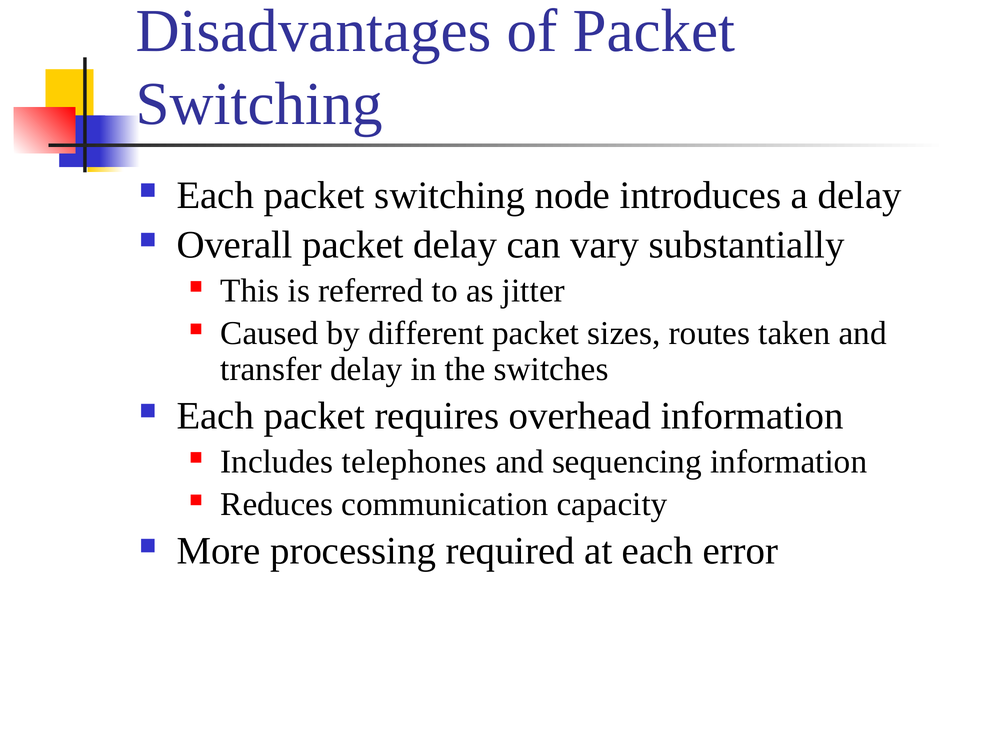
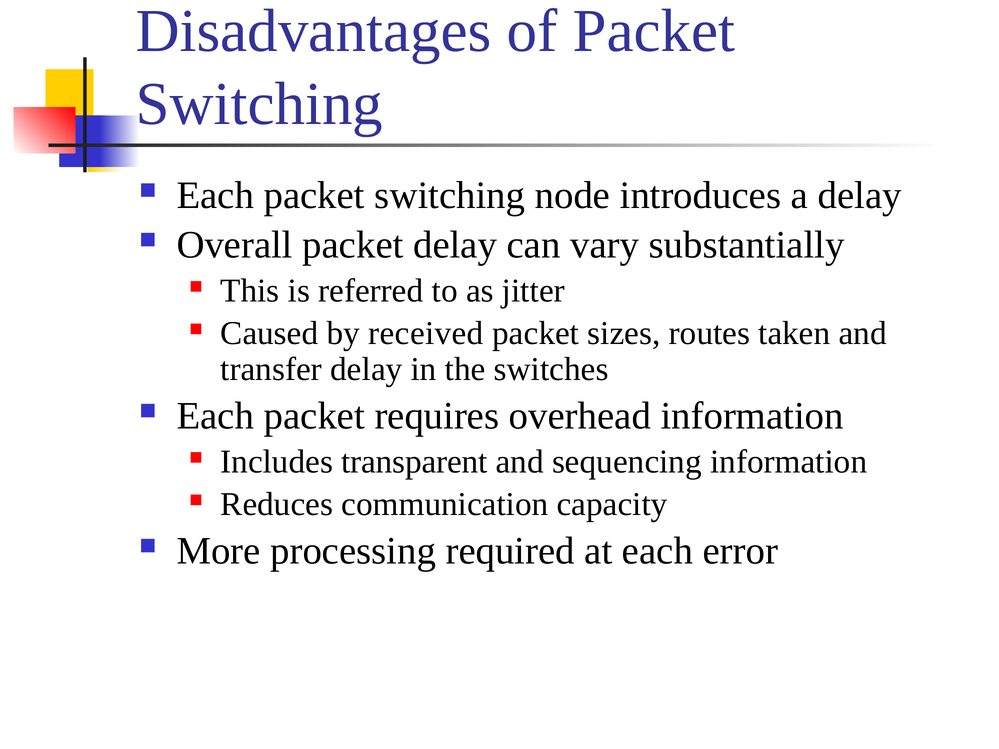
different: different -> received
telephones: telephones -> transparent
